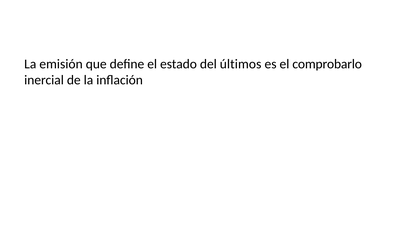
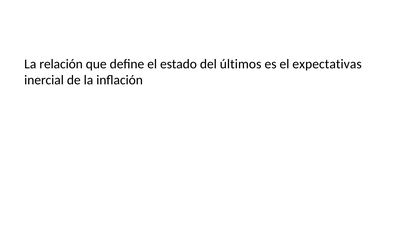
emisión: emisión -> relación
comprobarlo: comprobarlo -> expectativas
